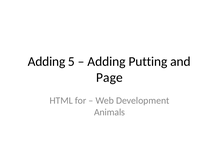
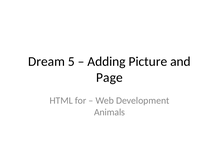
Adding at (47, 62): Adding -> Dream
Putting: Putting -> Picture
